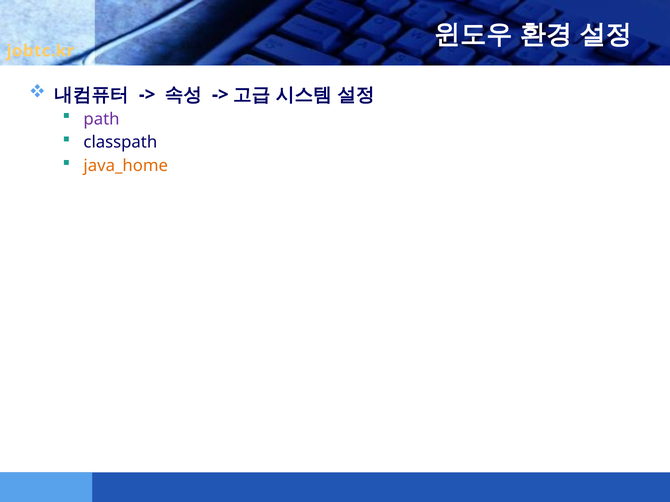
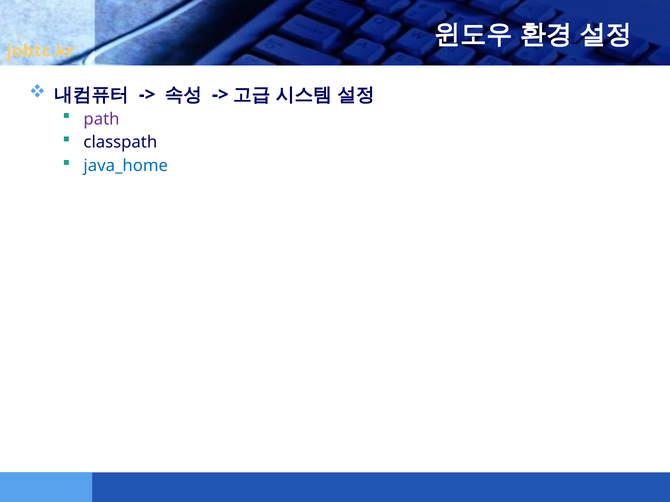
java_home colour: orange -> blue
